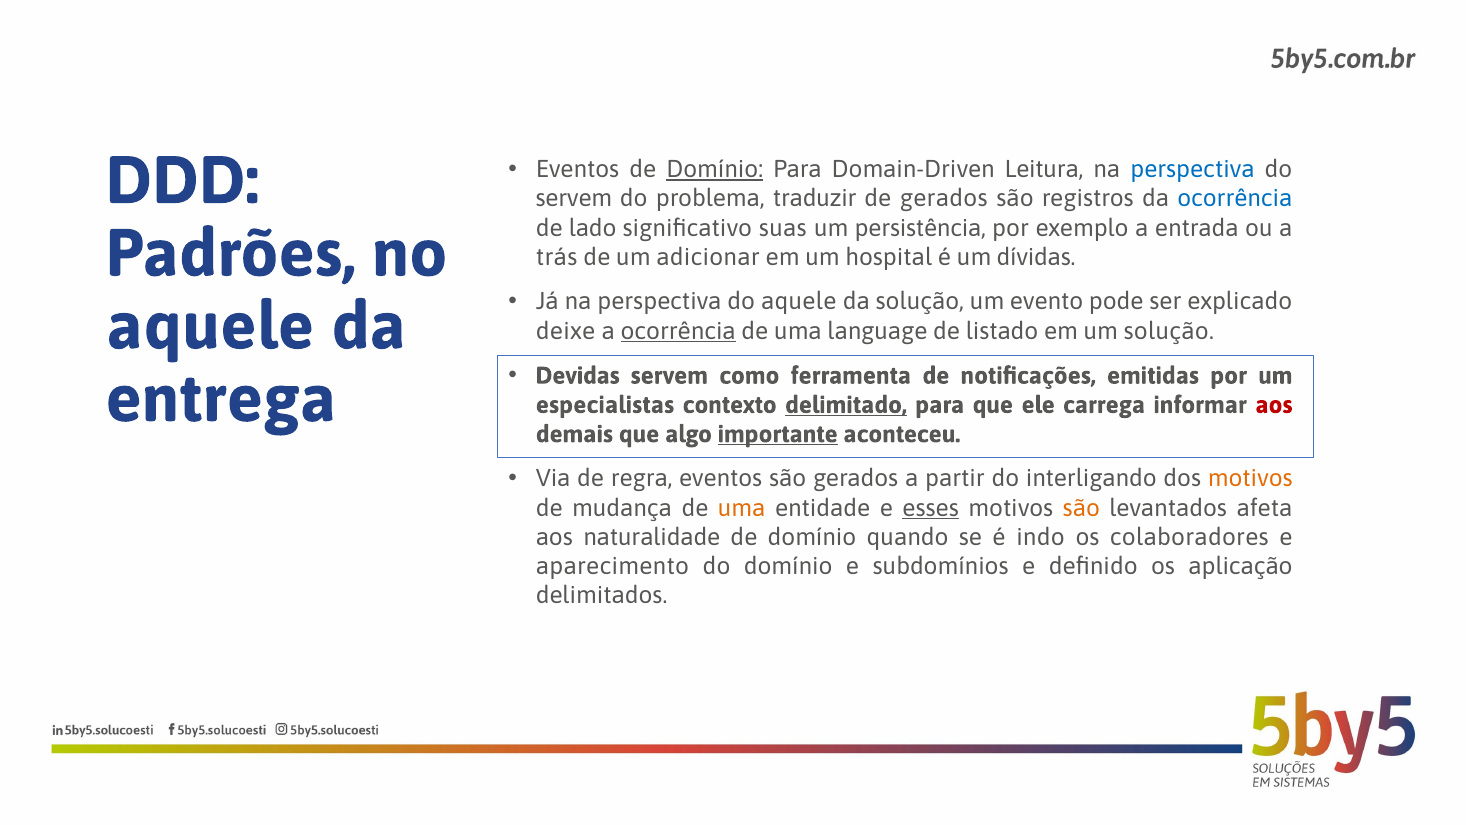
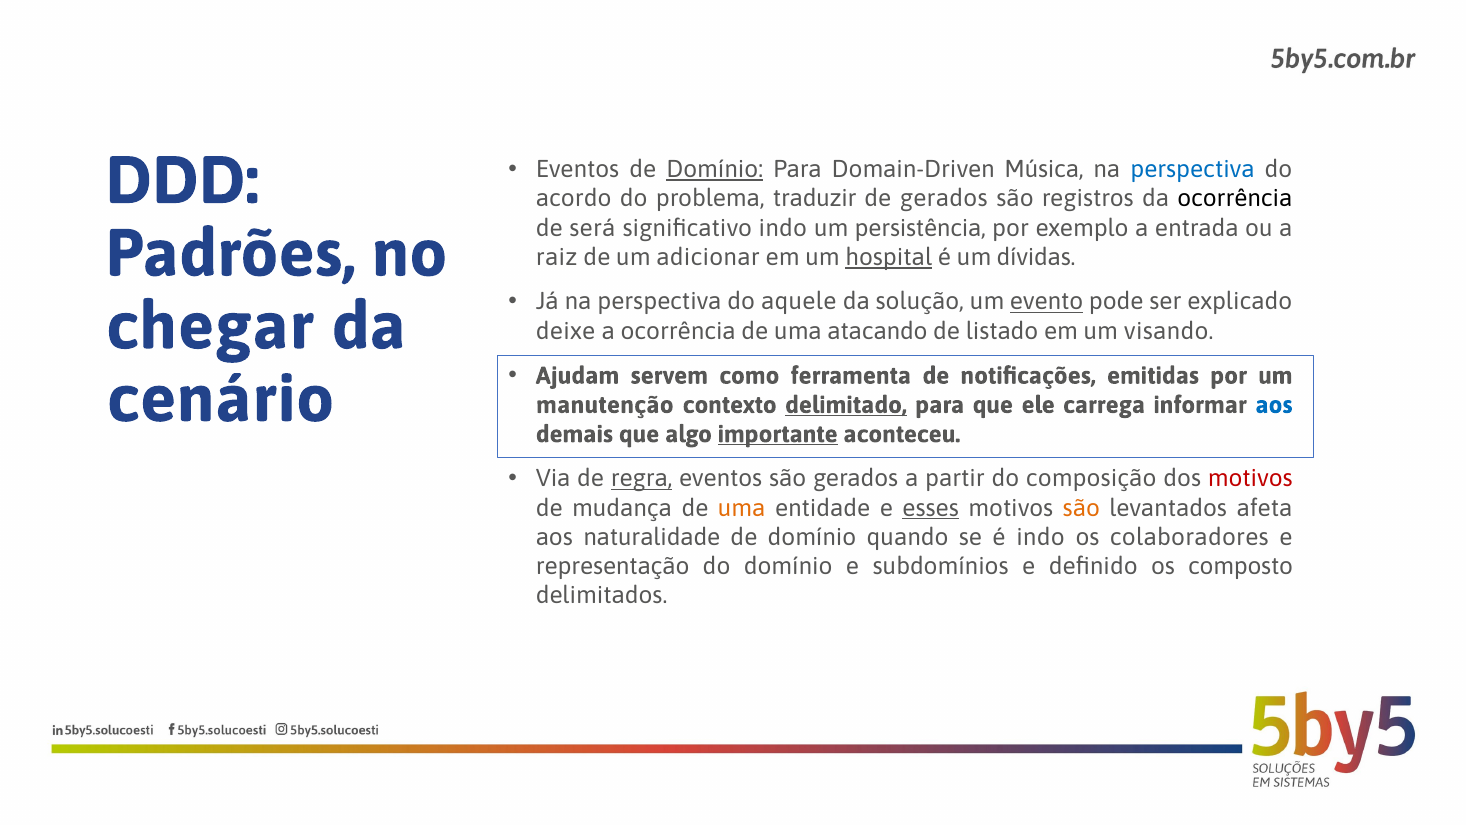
Leitura: Leitura -> Música
servem at (574, 199): servem -> acordo
ocorrência at (1235, 199) colour: blue -> black
lado: lado -> será
significativo suas: suas -> indo
trás: trás -> raiz
hospital underline: none -> present
evento underline: none -> present
aquele at (210, 326): aquele -> chegar
ocorrência at (678, 331) underline: present -> none
language: language -> atacando
um solução: solução -> visando
Devidas: Devidas -> Ajudam
entrega: entrega -> cenário
especialistas: especialistas -> manutenção
aos at (1274, 405) colour: red -> blue
regra underline: none -> present
interligando: interligando -> composição
motivos at (1250, 479) colour: orange -> red
aparecimento: aparecimento -> representação
aplicação: aplicação -> composto
